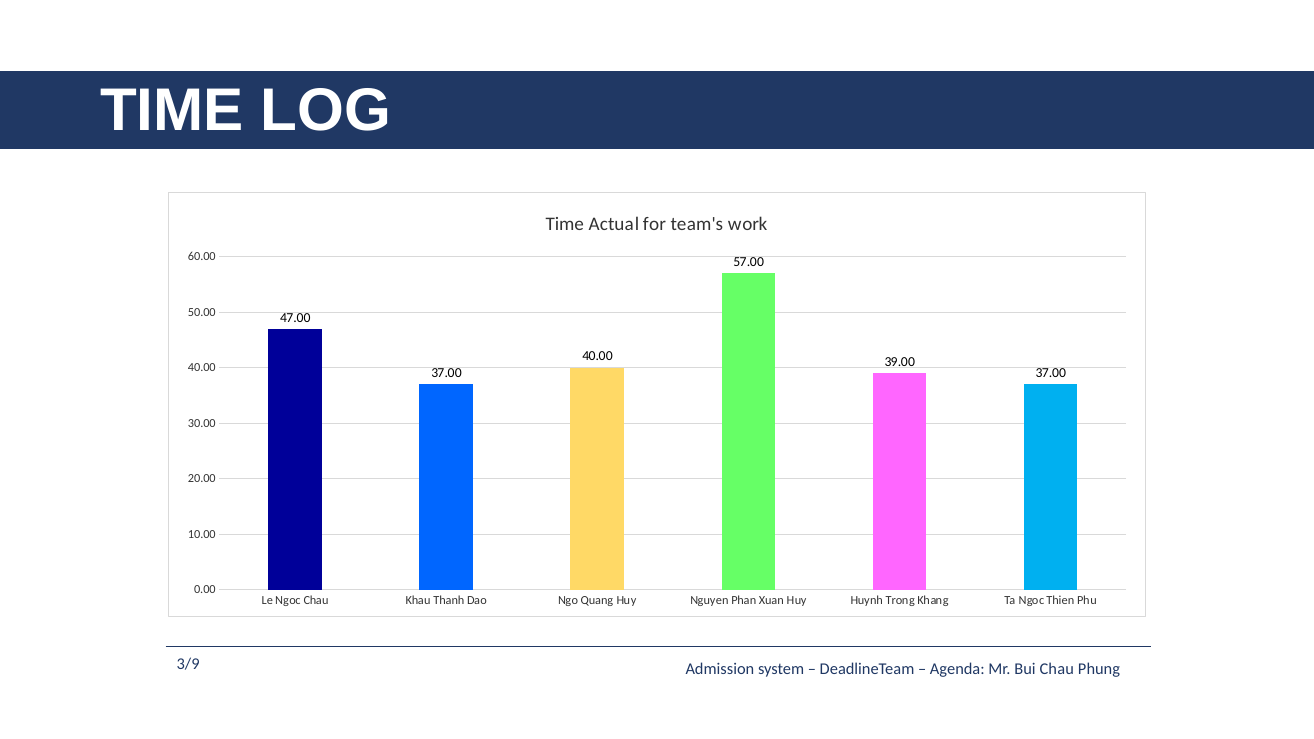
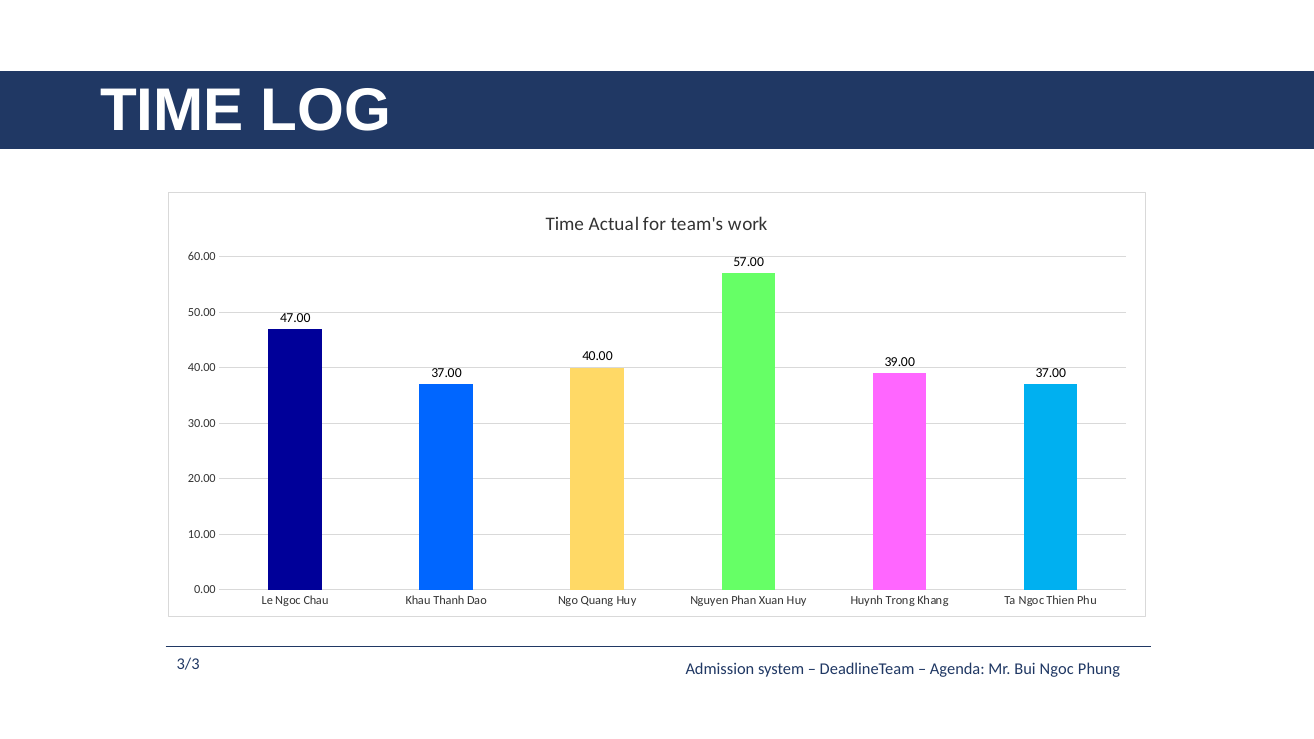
3/9: 3/9 -> 3/3
Bui Chau: Chau -> Ngoc
